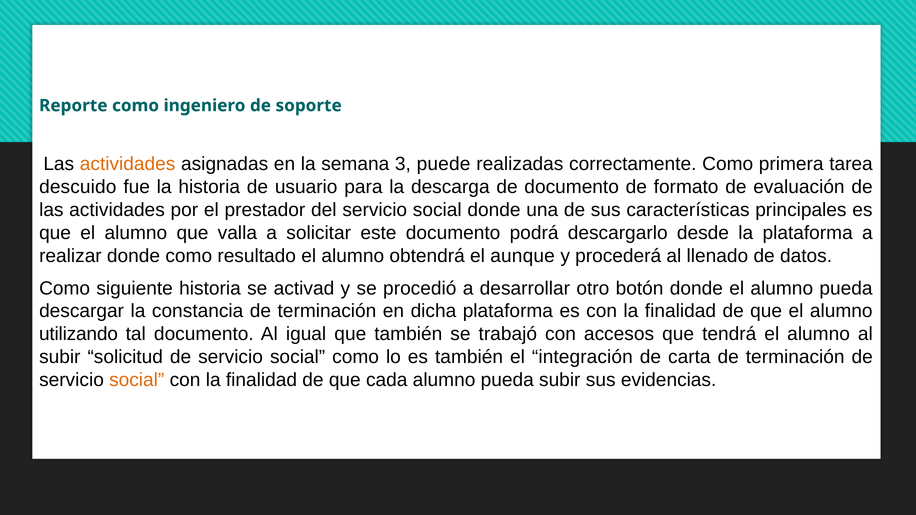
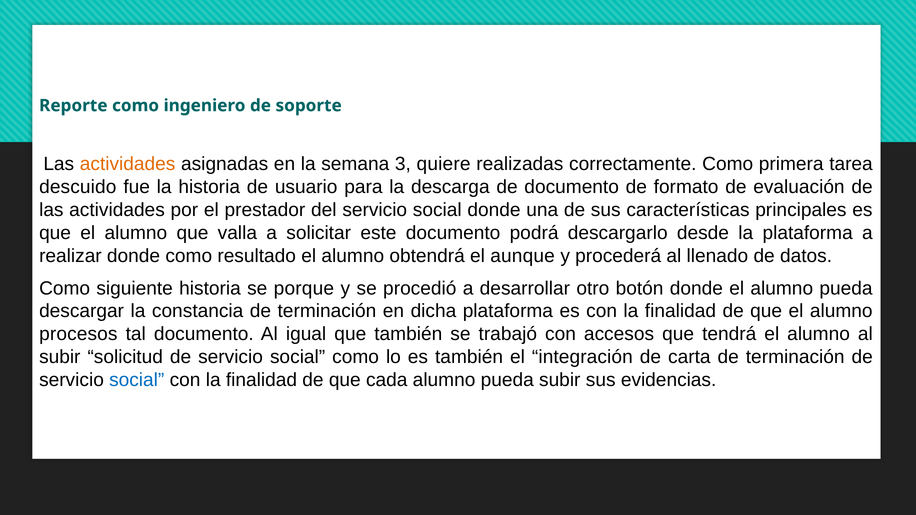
puede: puede -> quiere
activad: activad -> porque
utilizando: utilizando -> procesos
social at (137, 380) colour: orange -> blue
